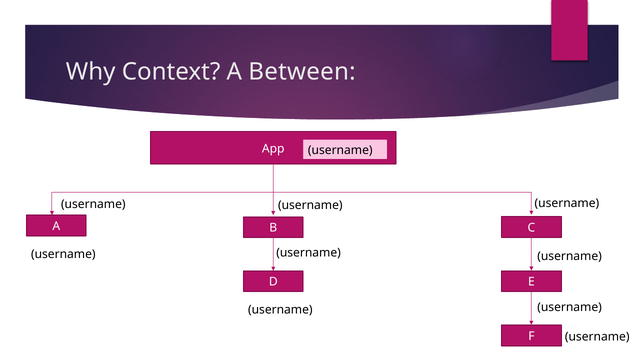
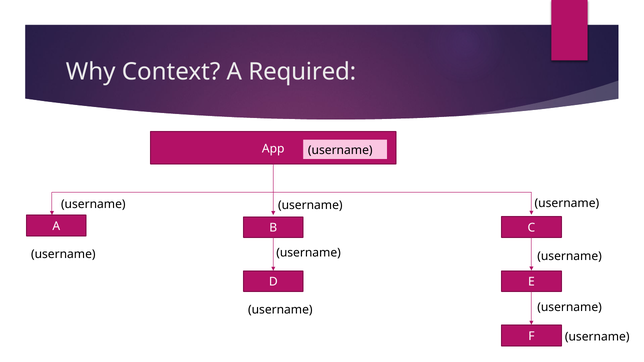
Between: Between -> Required
